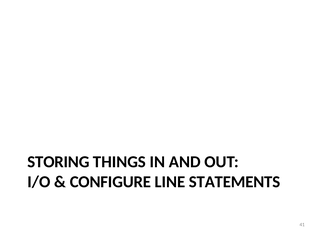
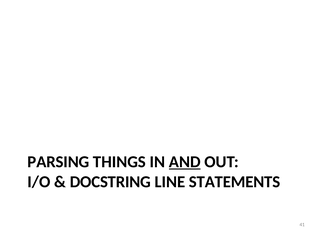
STORING: STORING -> PARSING
AND underline: none -> present
CONFIGURE: CONFIGURE -> DOCSTRING
